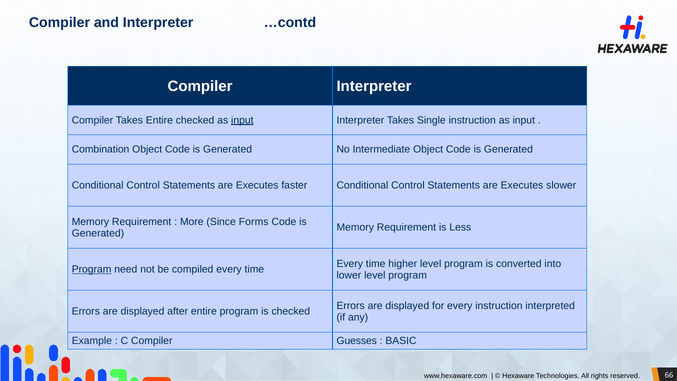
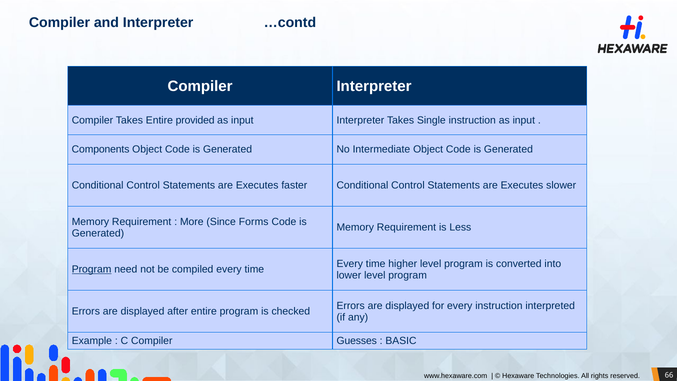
Entire checked: checked -> provided
input at (242, 120) underline: present -> none
Combination: Combination -> Components
